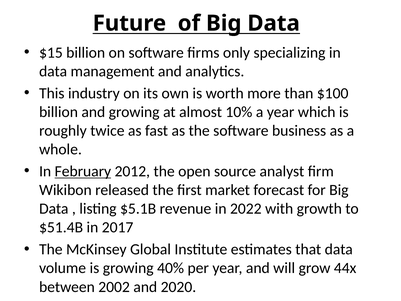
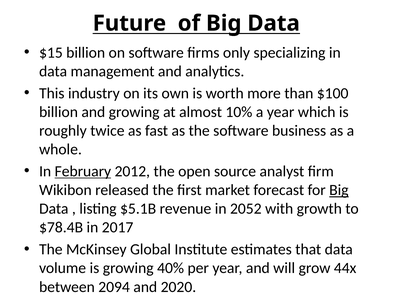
Big at (339, 190) underline: none -> present
2022: 2022 -> 2052
$51.4B: $51.4B -> $78.4B
2002: 2002 -> 2094
